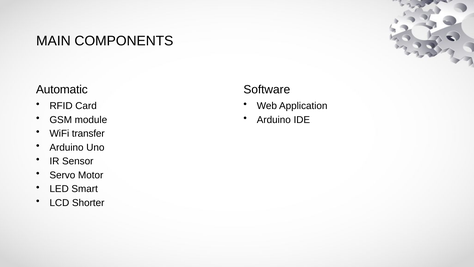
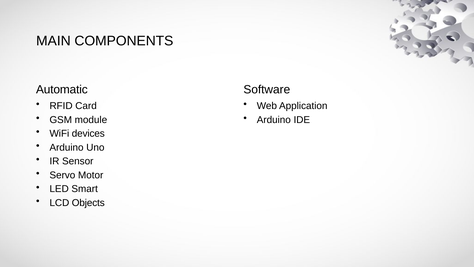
transfer: transfer -> devices
Shorter: Shorter -> Objects
